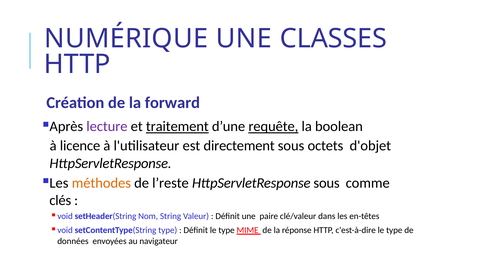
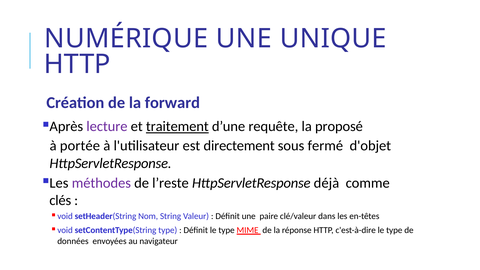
CLASSES: CLASSES -> UNIQUE
requête underline: present -> none
boolean: boolean -> proposé
licence: licence -> portée
octets: octets -> fermé
méthodes colour: orange -> purple
HttpServletResponse sous: sous -> déjà
